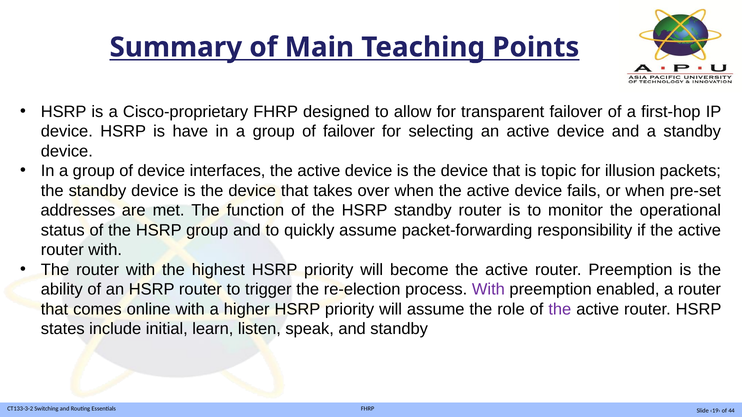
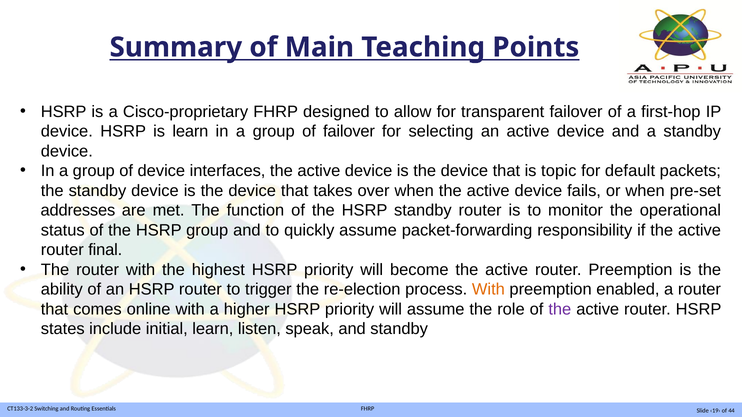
is have: have -> learn
illusion: illusion -> default
with at (105, 250): with -> final
With at (488, 290) colour: purple -> orange
